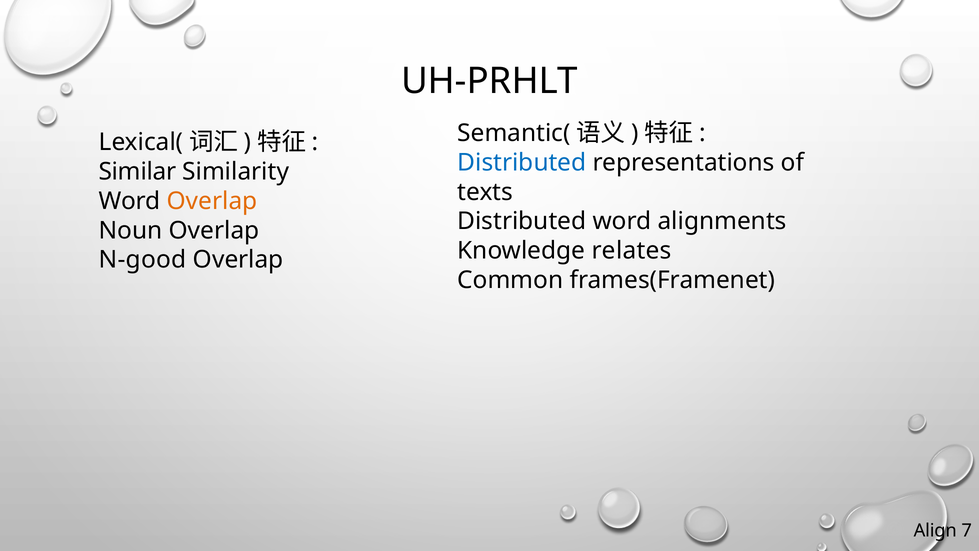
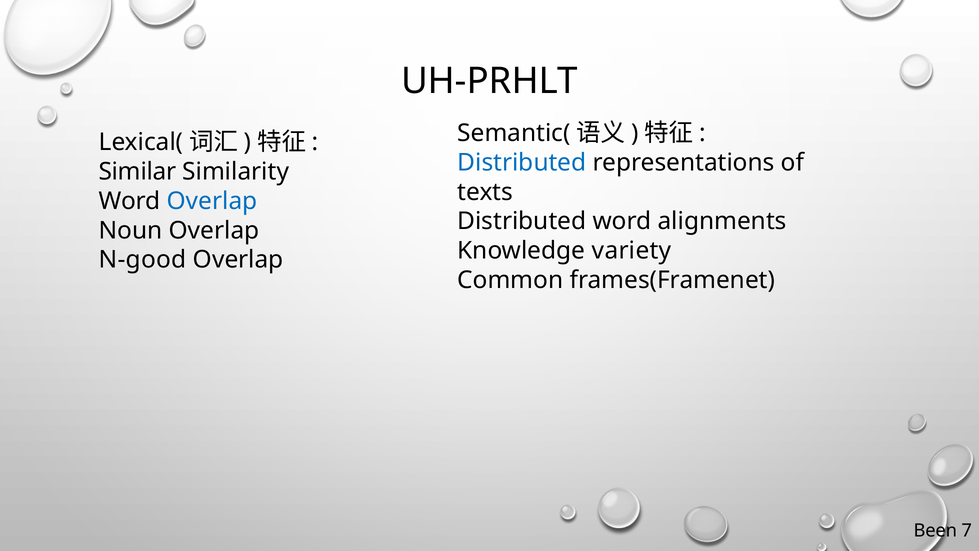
Overlap at (212, 201) colour: orange -> blue
relates: relates -> variety
Align: Align -> Been
